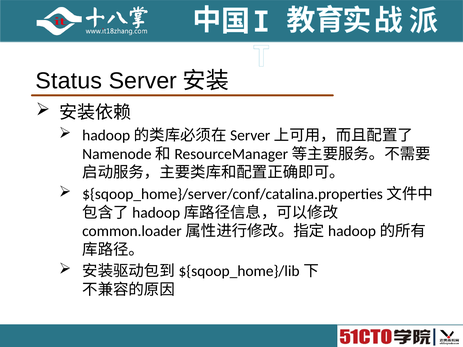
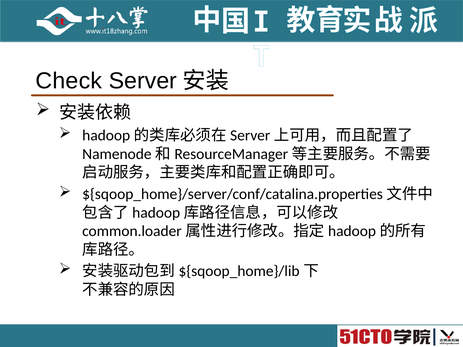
Status: Status -> Check
